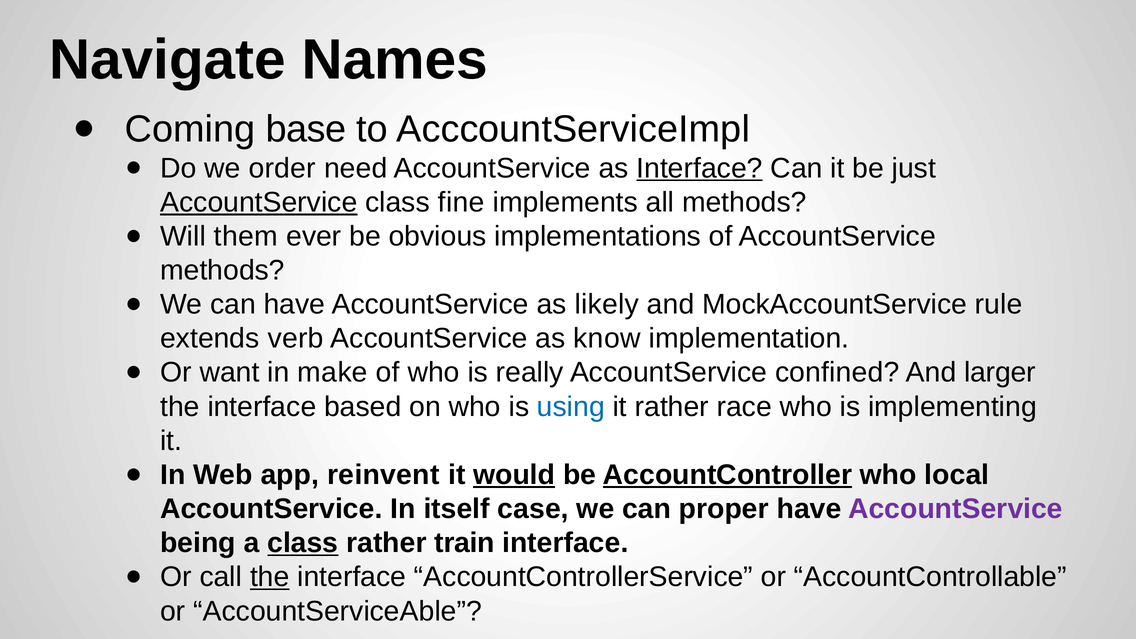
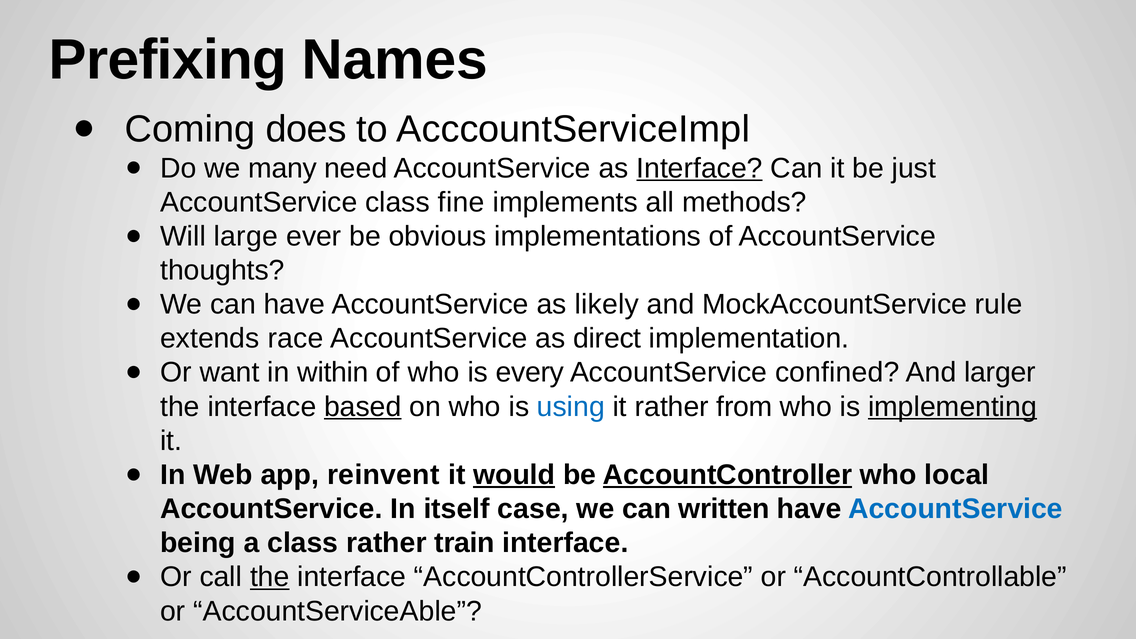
Navigate: Navigate -> Prefixing
base: base -> does
order: order -> many
AccountService at (259, 202) underline: present -> none
them: them -> large
methods at (223, 270): methods -> thoughts
verb: verb -> race
know: know -> direct
make: make -> within
really: really -> every
based underline: none -> present
race: race -> from
implementing underline: none -> present
proper: proper -> written
AccountService at (955, 509) colour: purple -> blue
class at (303, 543) underline: present -> none
